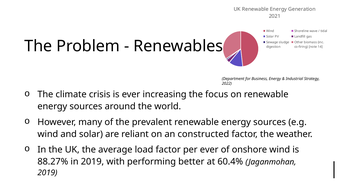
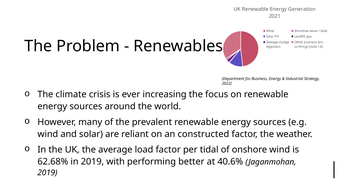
per ever: ever -> tidal
88.27%: 88.27% -> 62.68%
60.4%: 60.4% -> 40.6%
